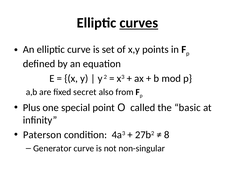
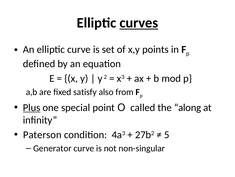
secret: secret -> satisfy
Plus underline: none -> present
basic: basic -> along
8: 8 -> 5
